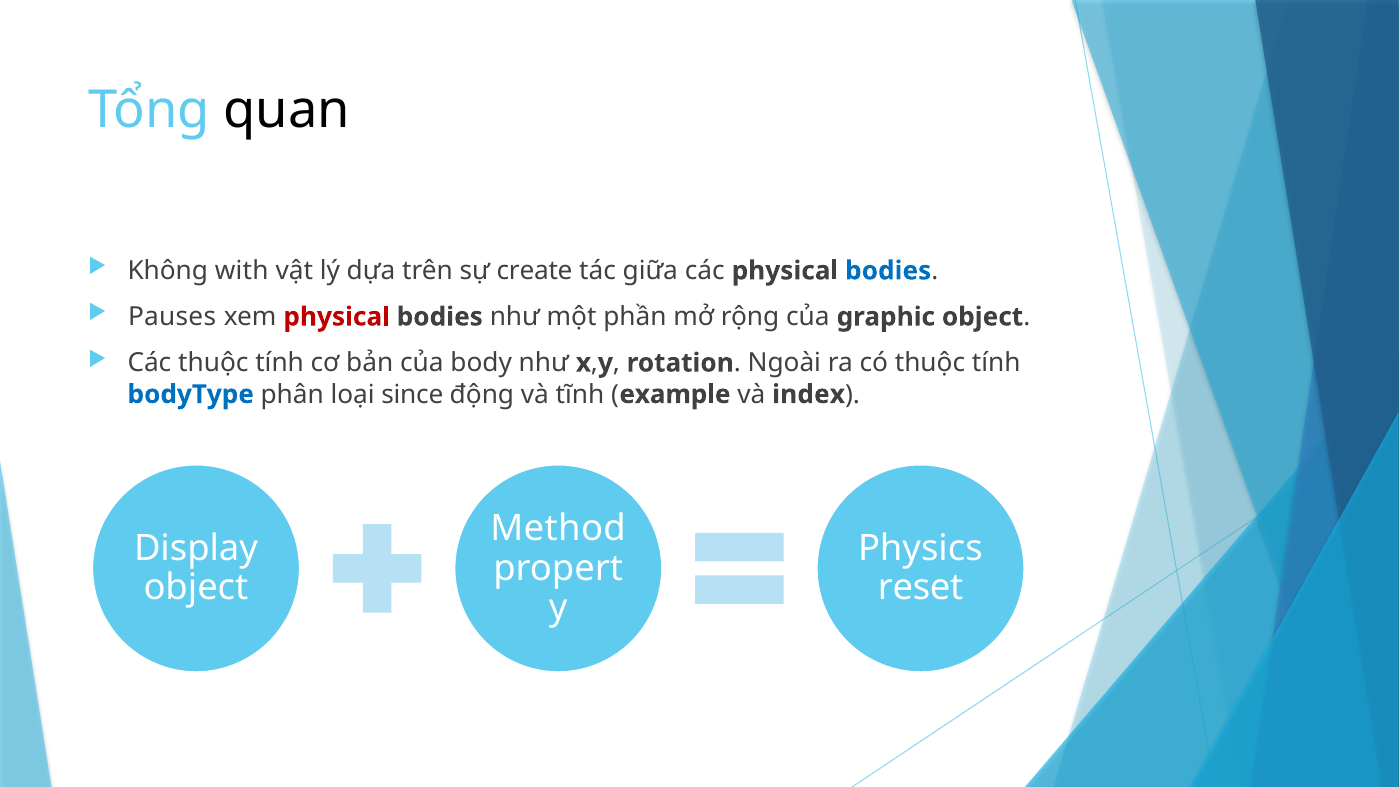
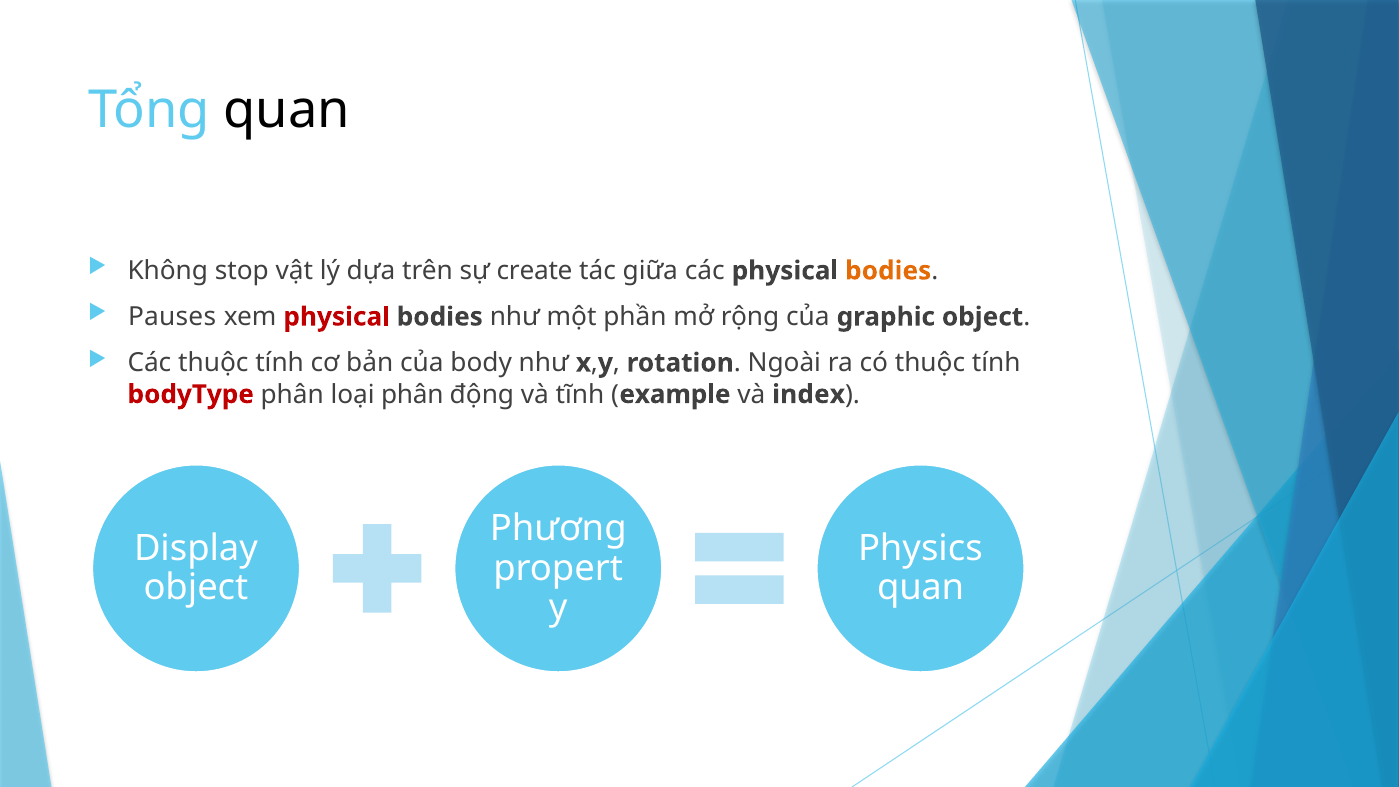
with: with -> stop
bodies at (888, 271) colour: blue -> orange
bodyType colour: blue -> red
loại since: since -> phân
Method: Method -> Phương
reset at (921, 588): reset -> quan
